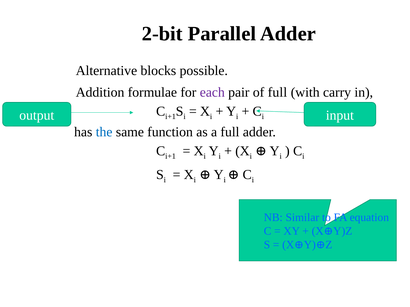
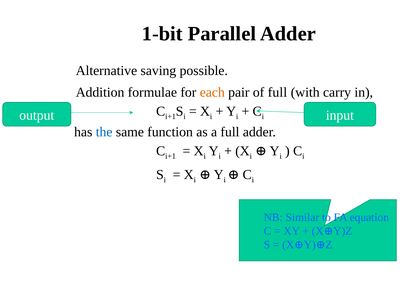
2-bit: 2-bit -> 1-bit
blocks: blocks -> saving
each colour: purple -> orange
